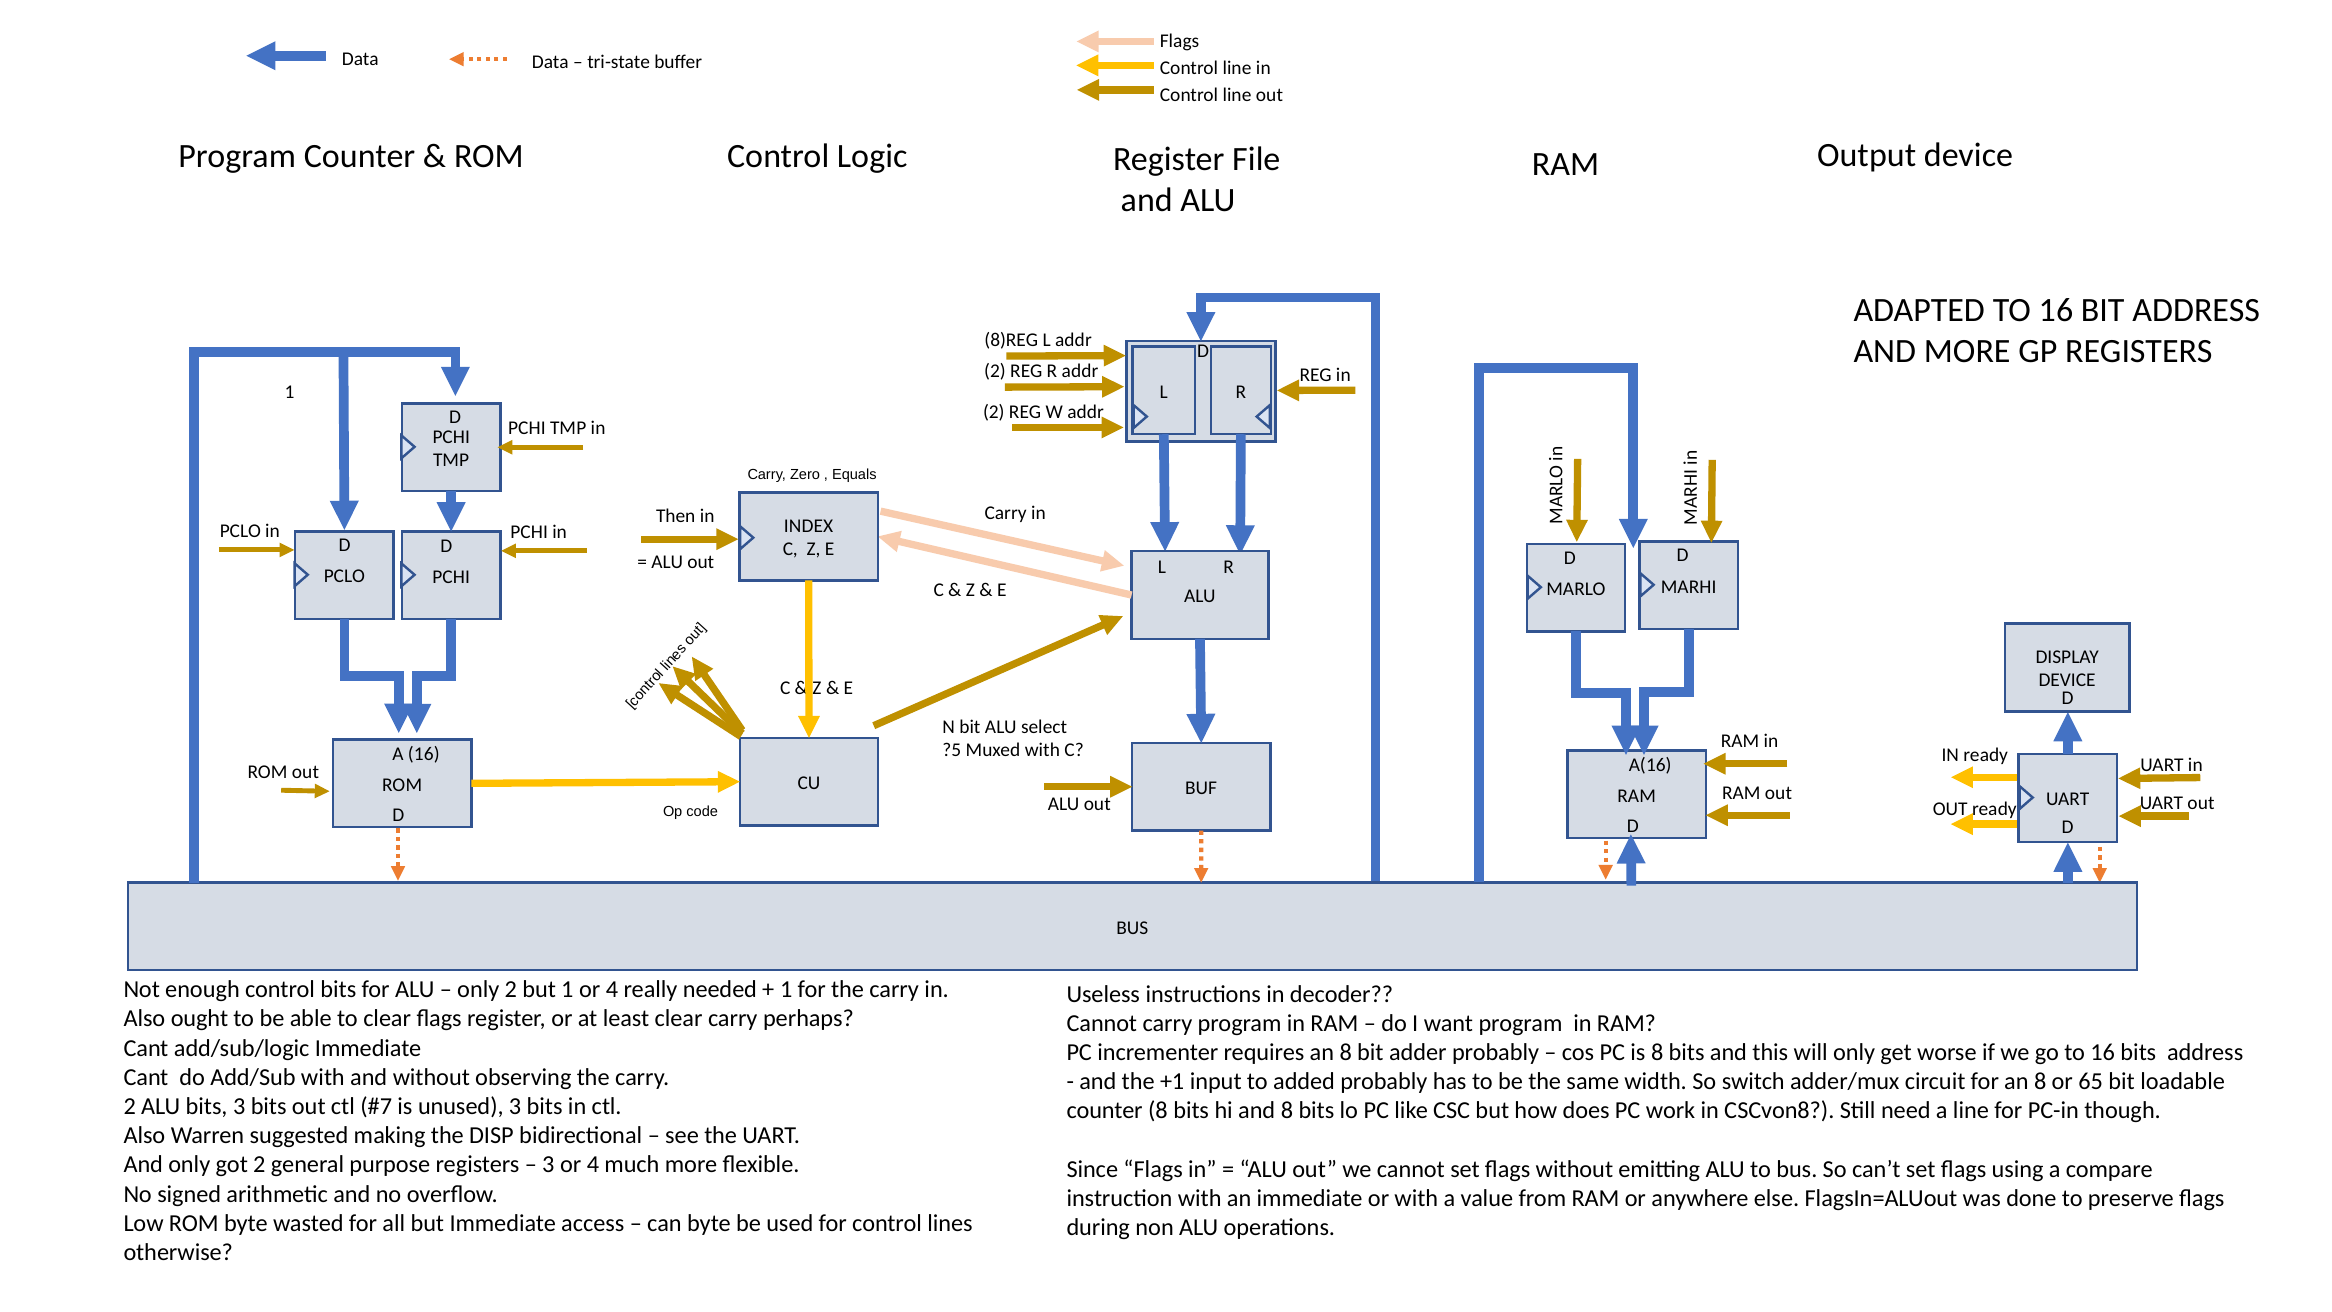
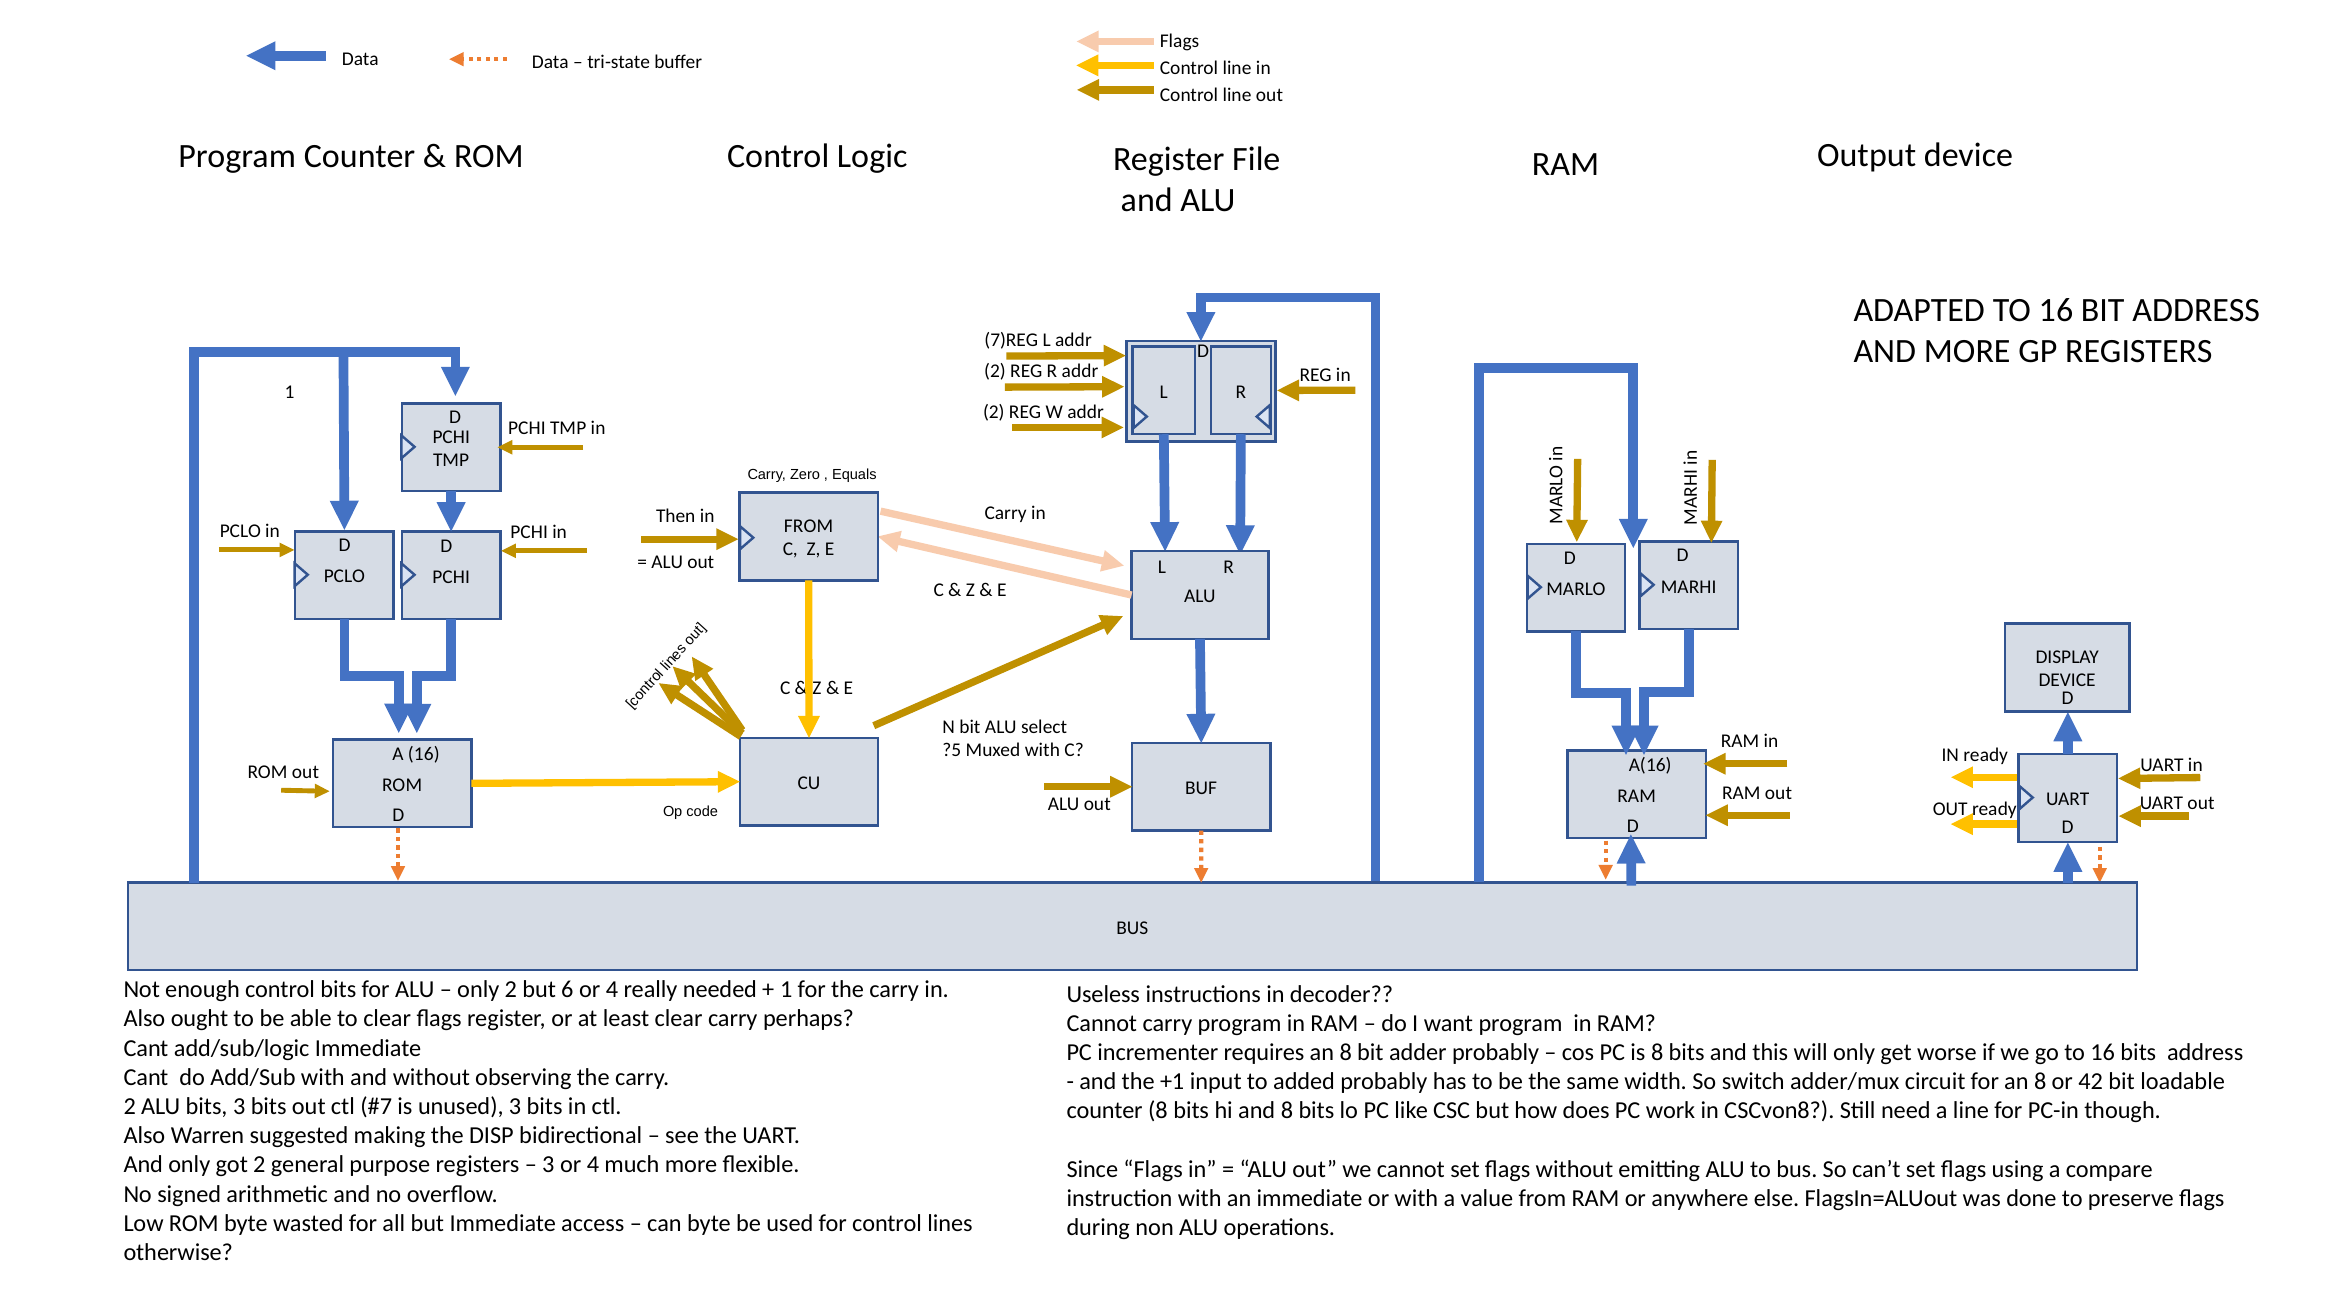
8)REG: 8)REG -> 7)REG
INDEX at (809, 526): INDEX -> FROM
but 1: 1 -> 6
65: 65 -> 42
